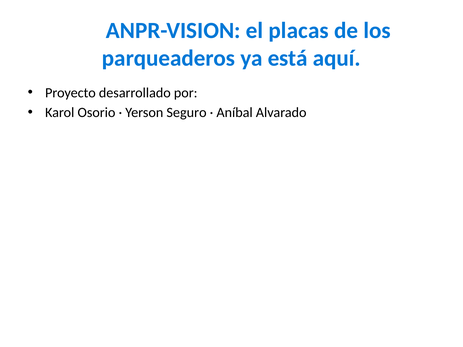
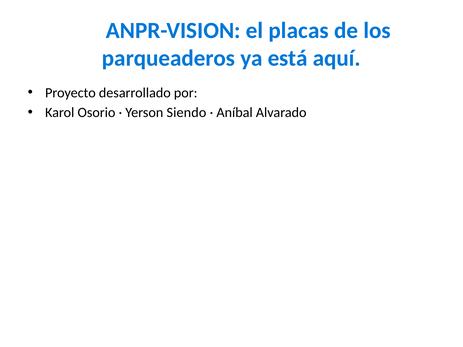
Seguro: Seguro -> Siendo
